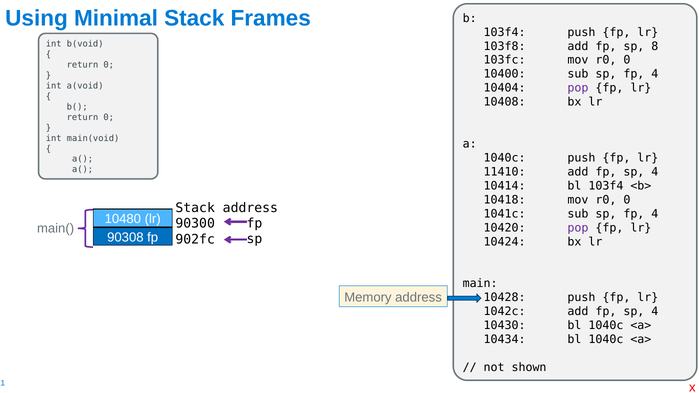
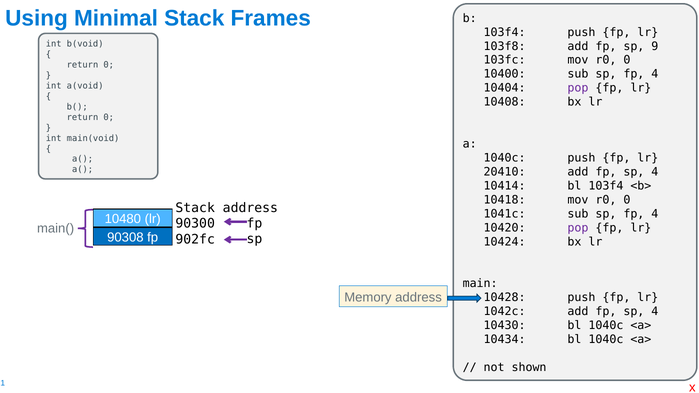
8: 8 -> 9
11410: 11410 -> 20410
